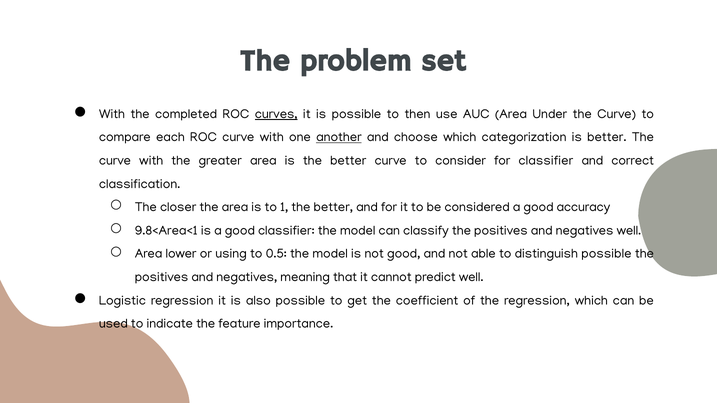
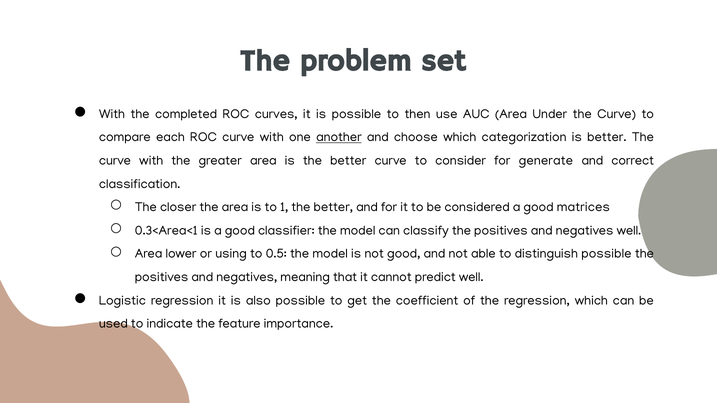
curves underline: present -> none
for classifier: classifier -> generate
accuracy: accuracy -> matrices
9.8<Area<1: 9.8<Area<1 -> 0.3<Area<1
